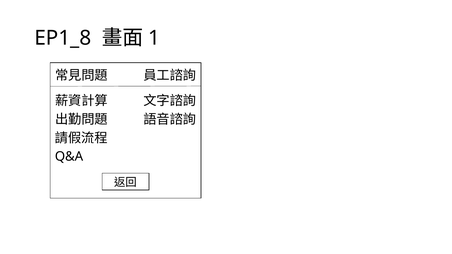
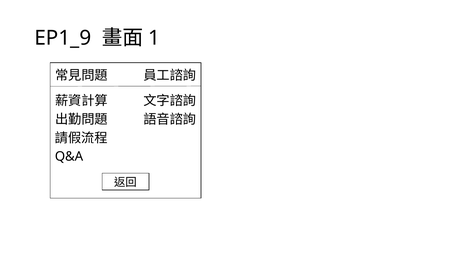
EP1_8: EP1_8 -> EP1_9
